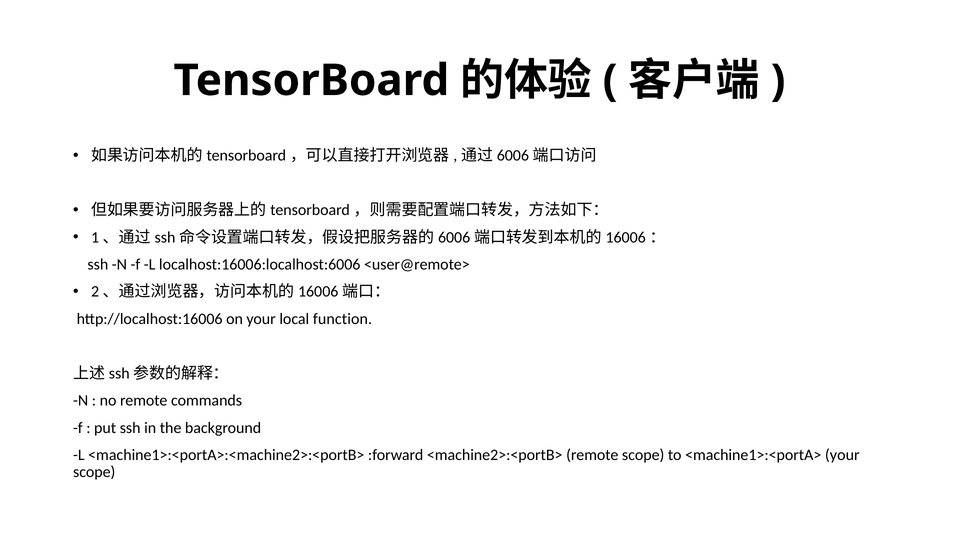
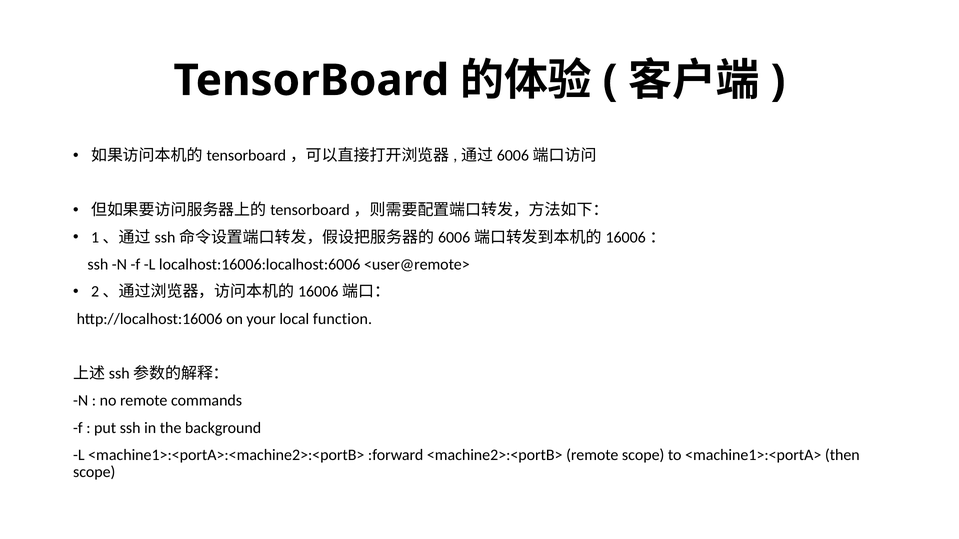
<machine1>:<portA> your: your -> then
